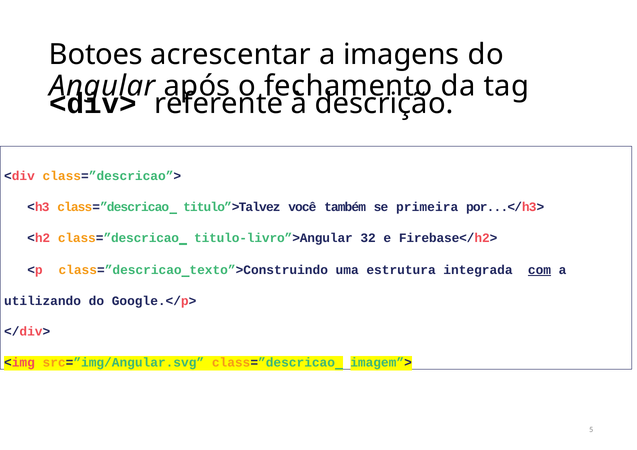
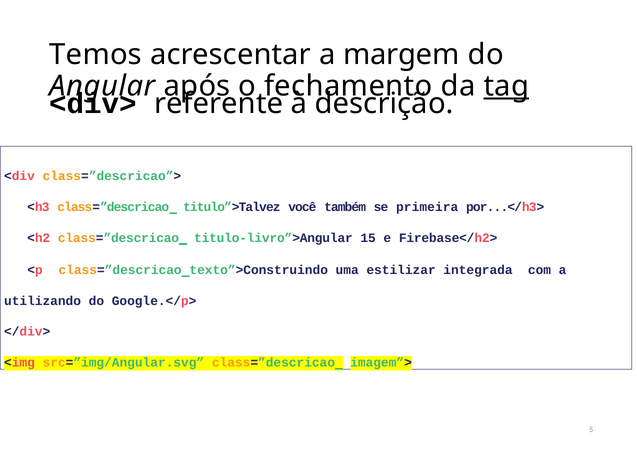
Botoes: Botoes -> Temos
imagens: imagens -> margem
tag underline: none -> present
32: 32 -> 15
estrutura: estrutura -> estilizar
com underline: present -> none
